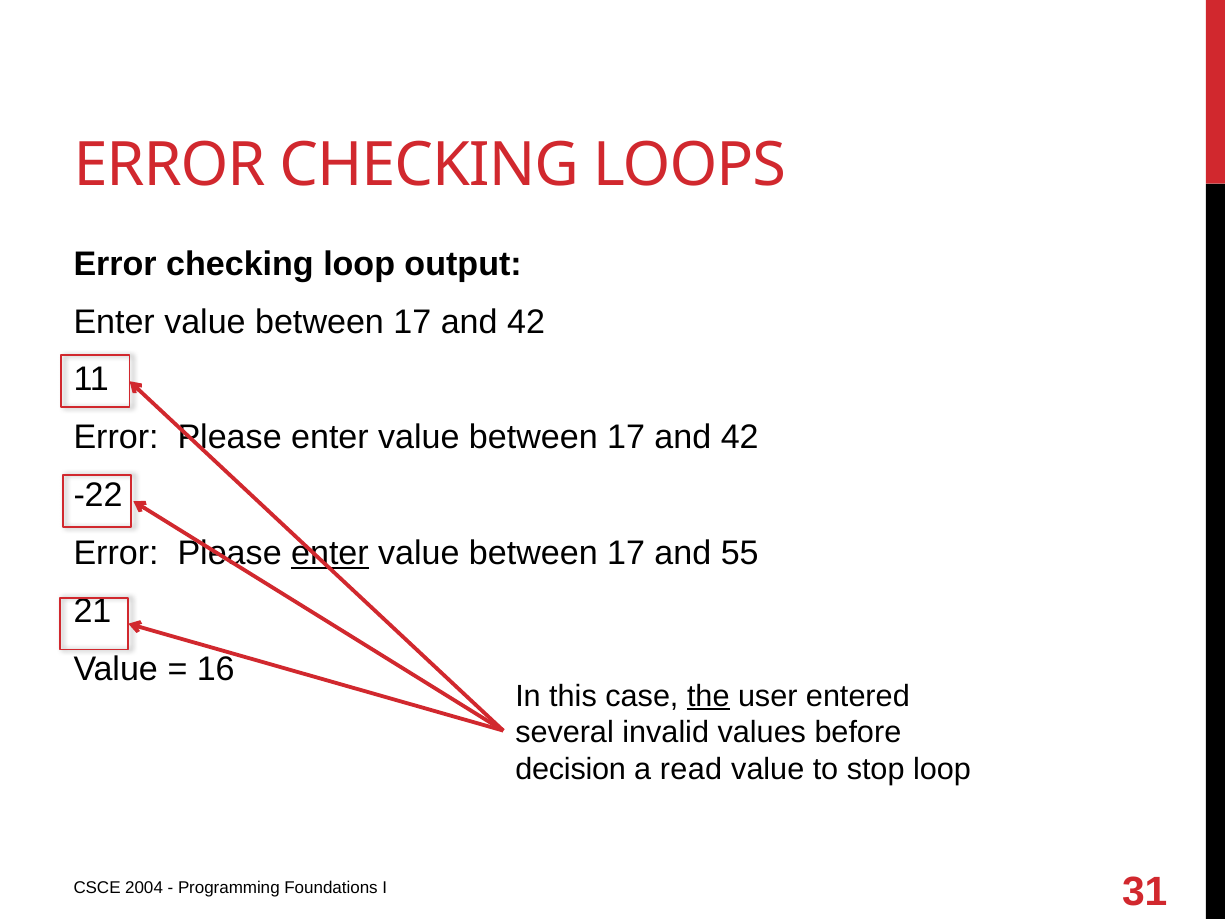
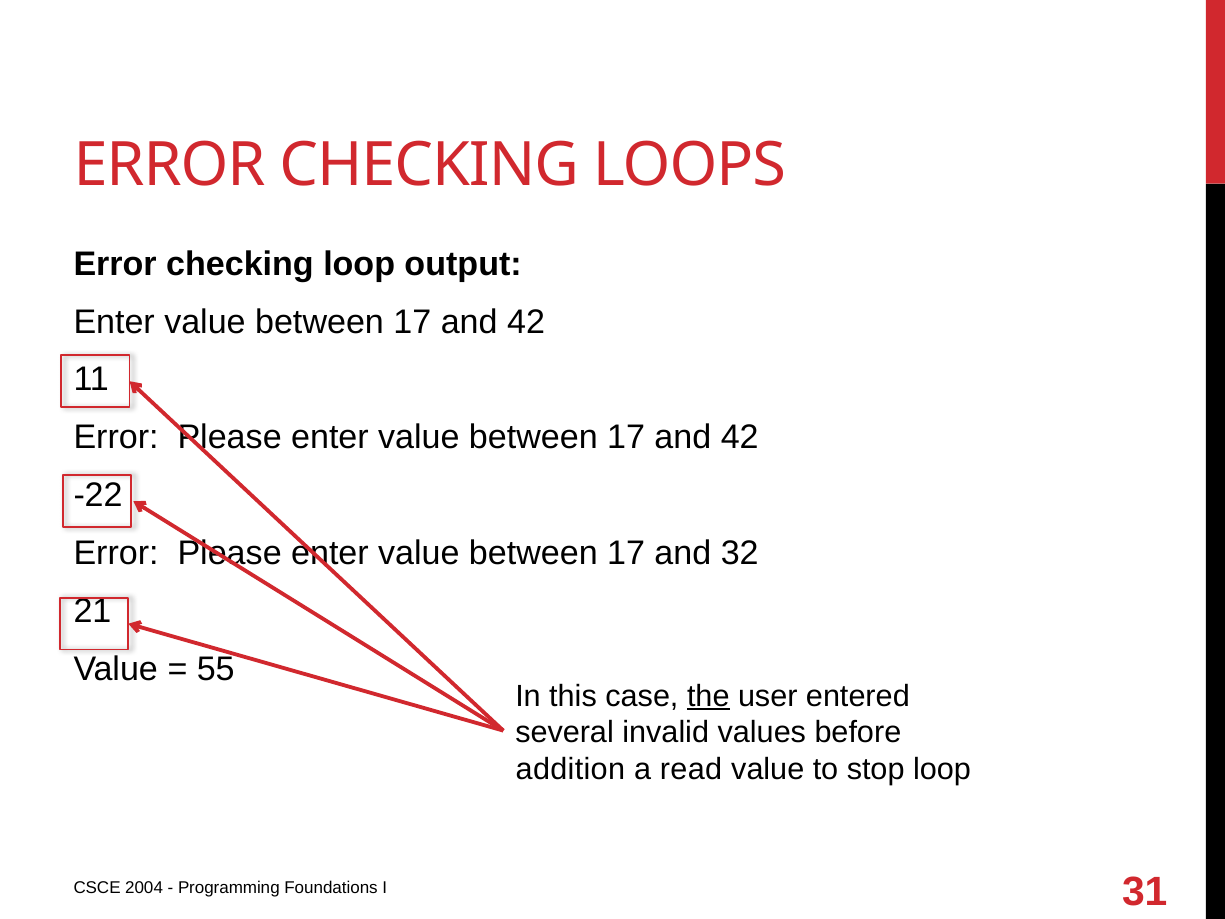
enter at (330, 553) underline: present -> none
55: 55 -> 32
16: 16 -> 55
decision: decision -> addition
